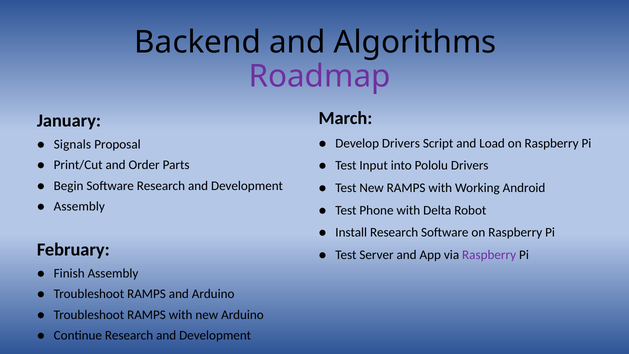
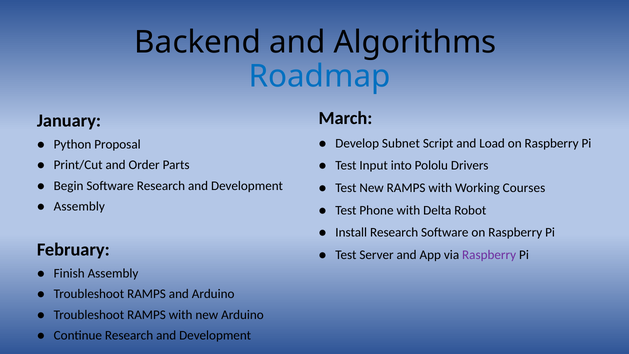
Roadmap colour: purple -> blue
Develop Drivers: Drivers -> Subnet
Signals: Signals -> Python
Android: Android -> Courses
